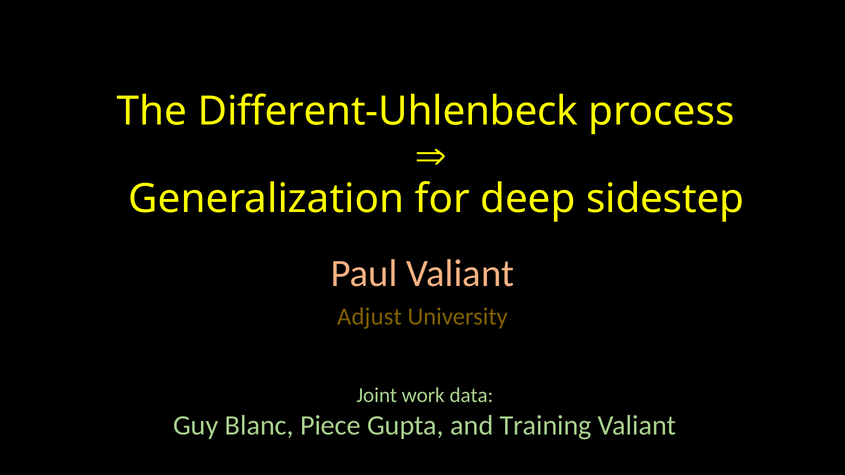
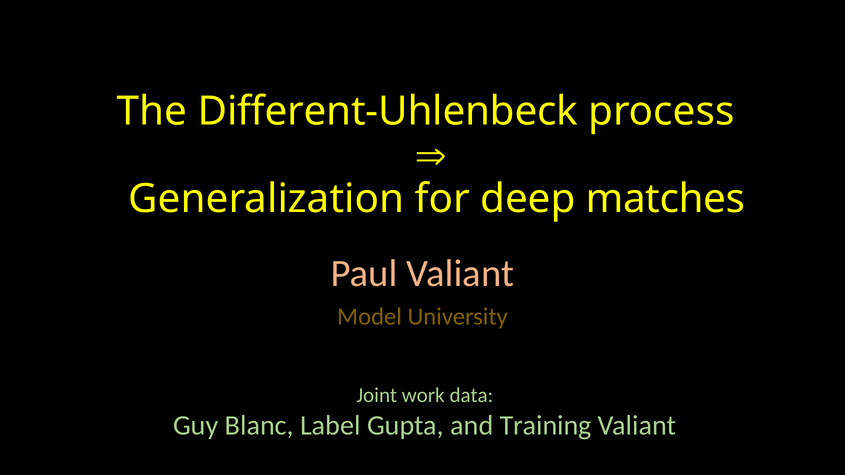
sidestep: sidestep -> matches
Adjust: Adjust -> Model
Piece: Piece -> Label
